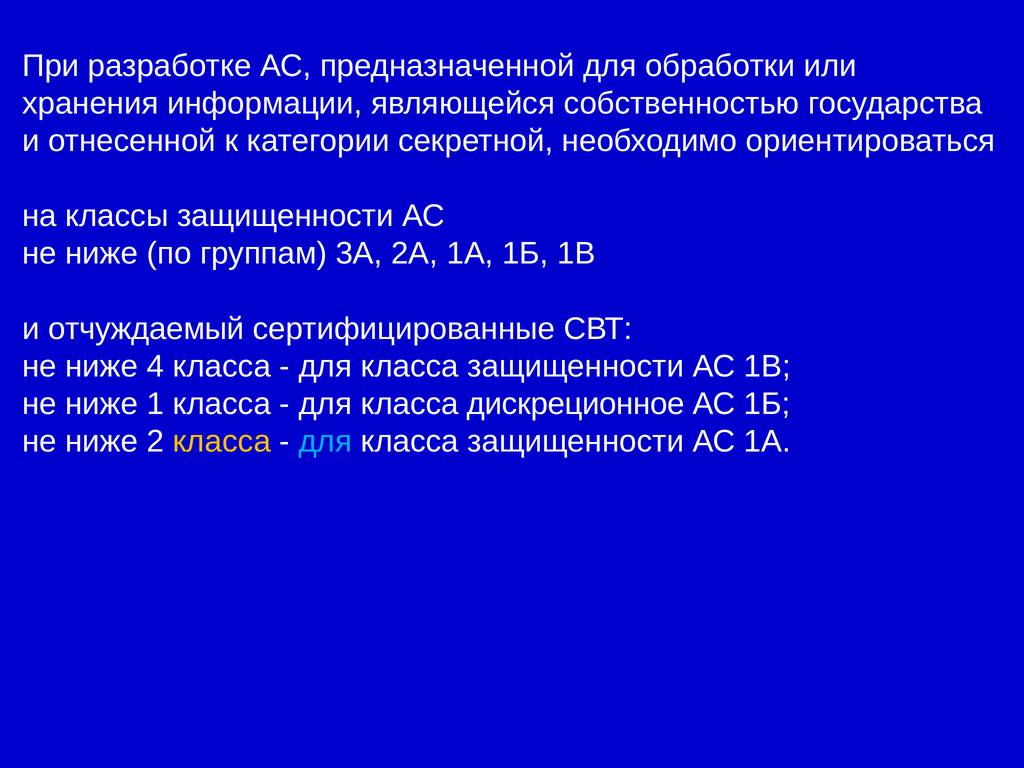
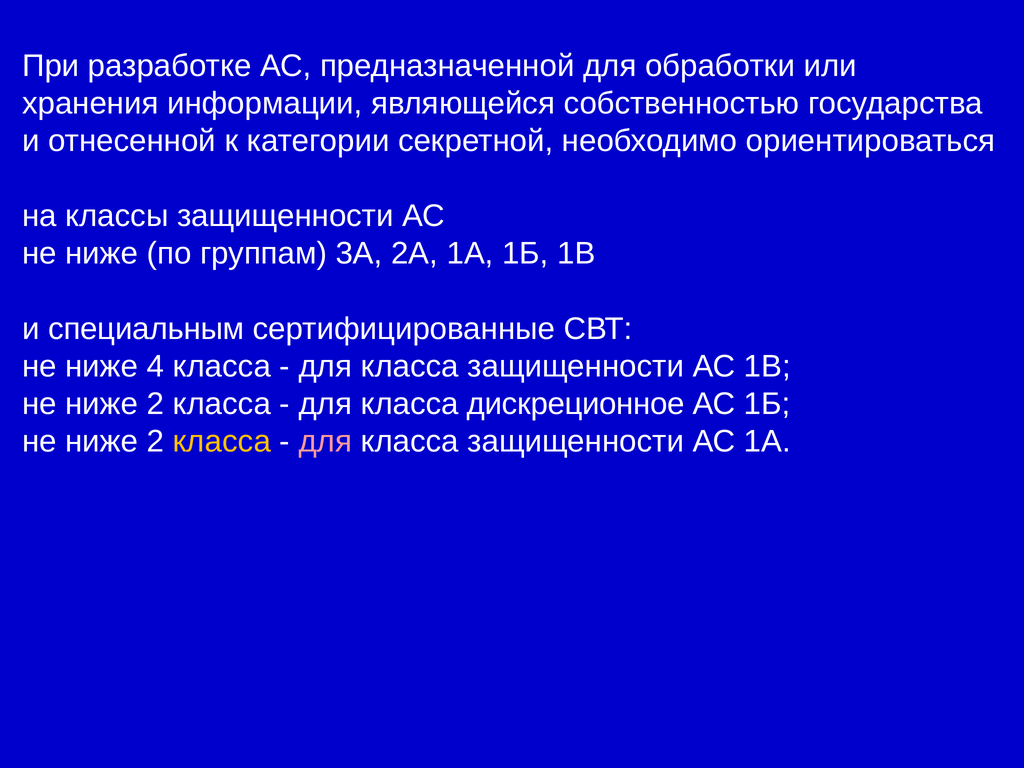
отчуждаемый: отчуждаемый -> специальным
1 at (156, 404): 1 -> 2
для at (325, 441) colour: light blue -> pink
